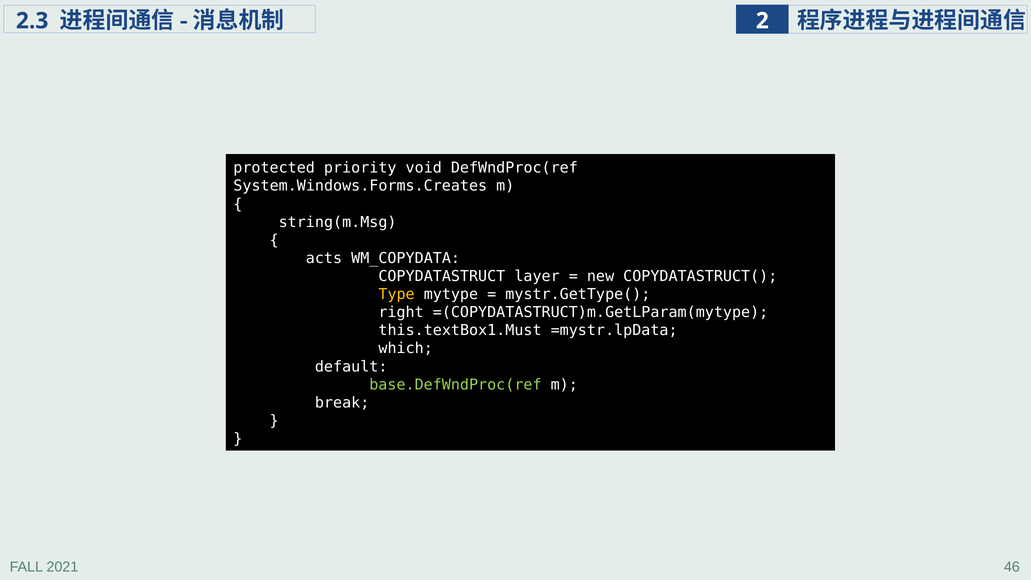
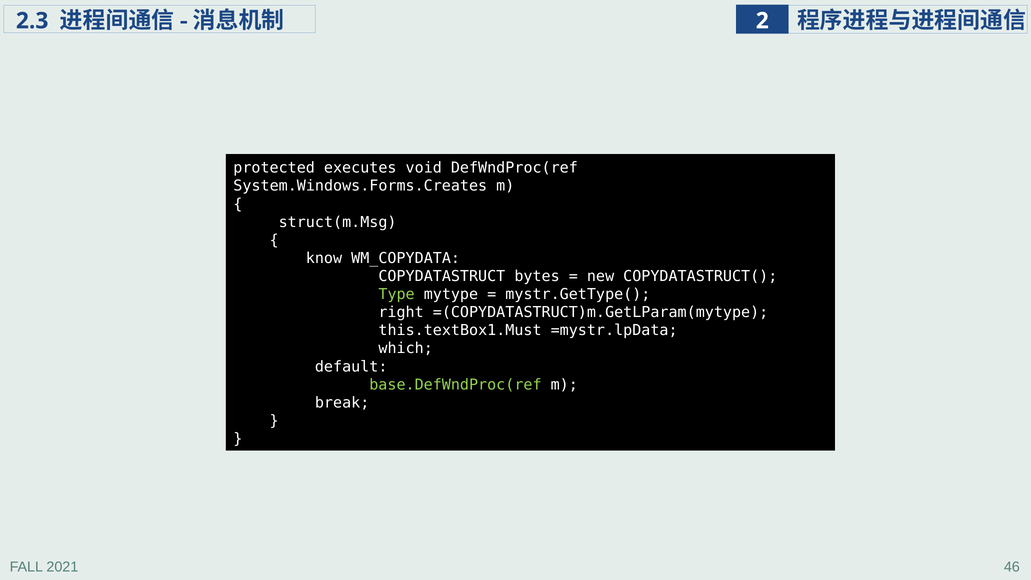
priority: priority -> executes
string(m.Msg: string(m.Msg -> struct(m.Msg
acts: acts -> know
layer: layer -> bytes
Type colour: yellow -> light green
